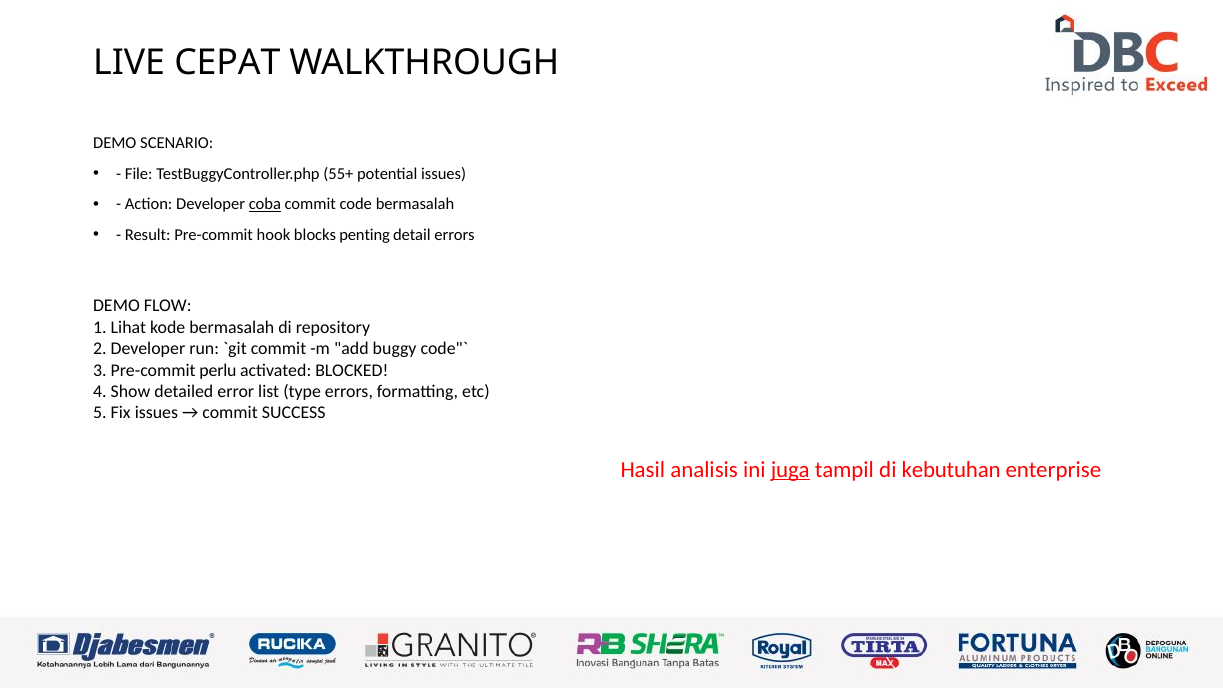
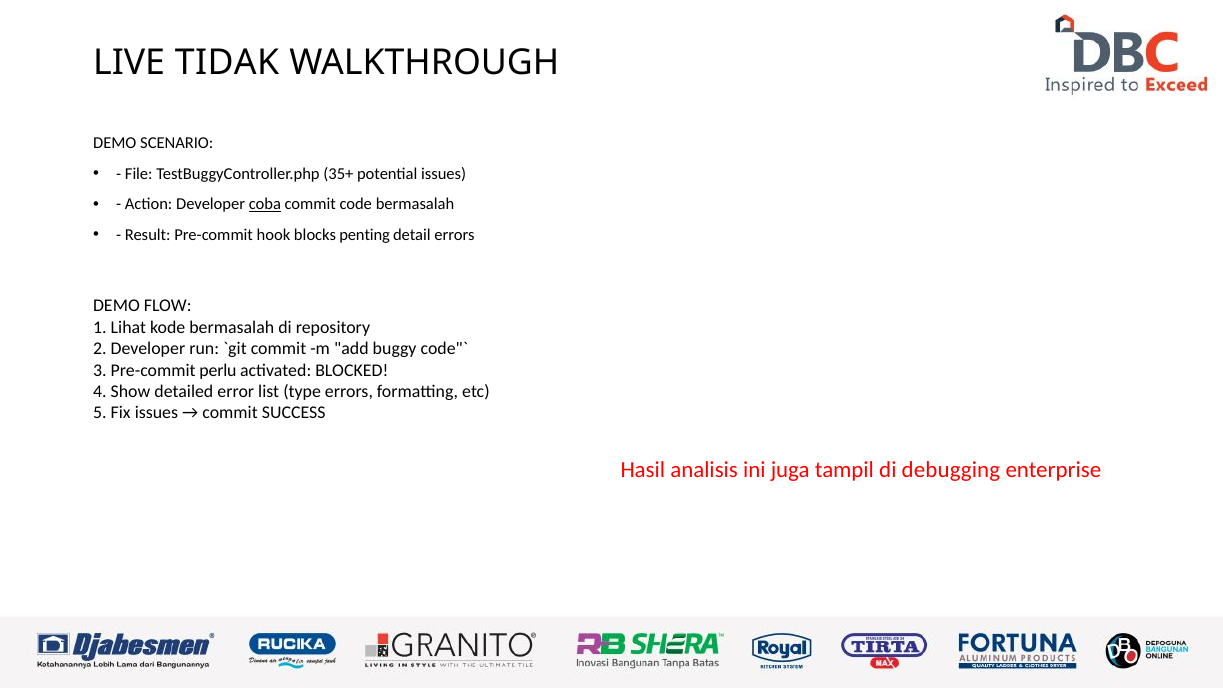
CEPAT: CEPAT -> TIDAK
55+: 55+ -> 35+
juga underline: present -> none
kebutuhan: kebutuhan -> debugging
